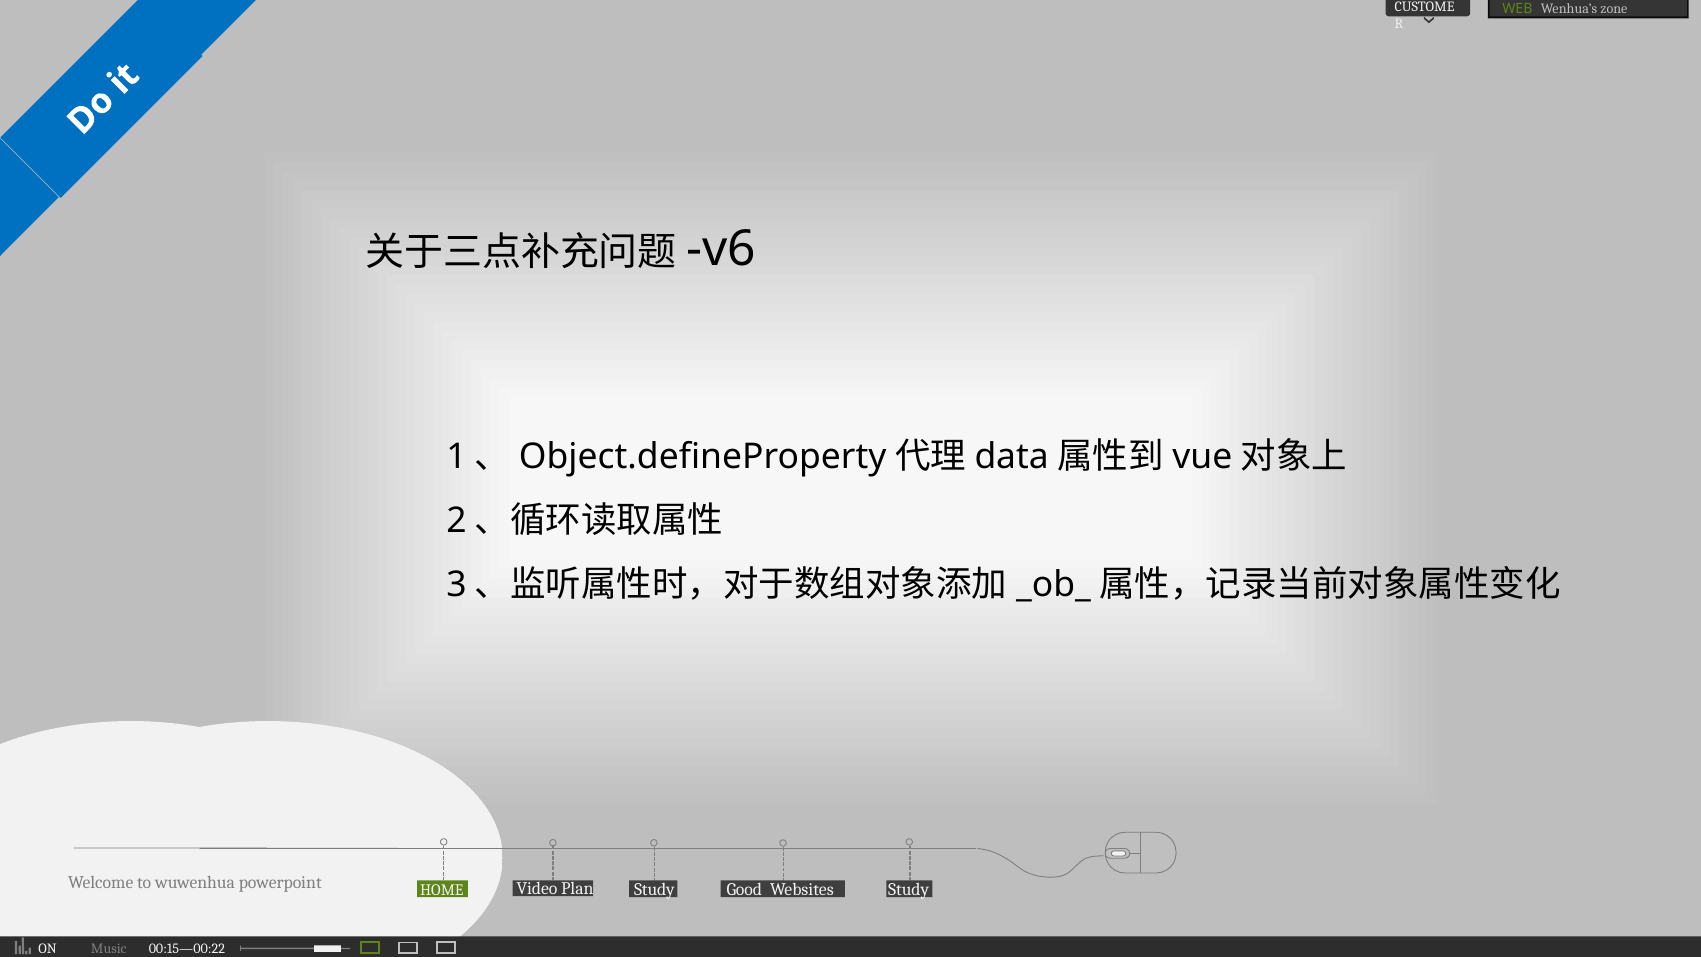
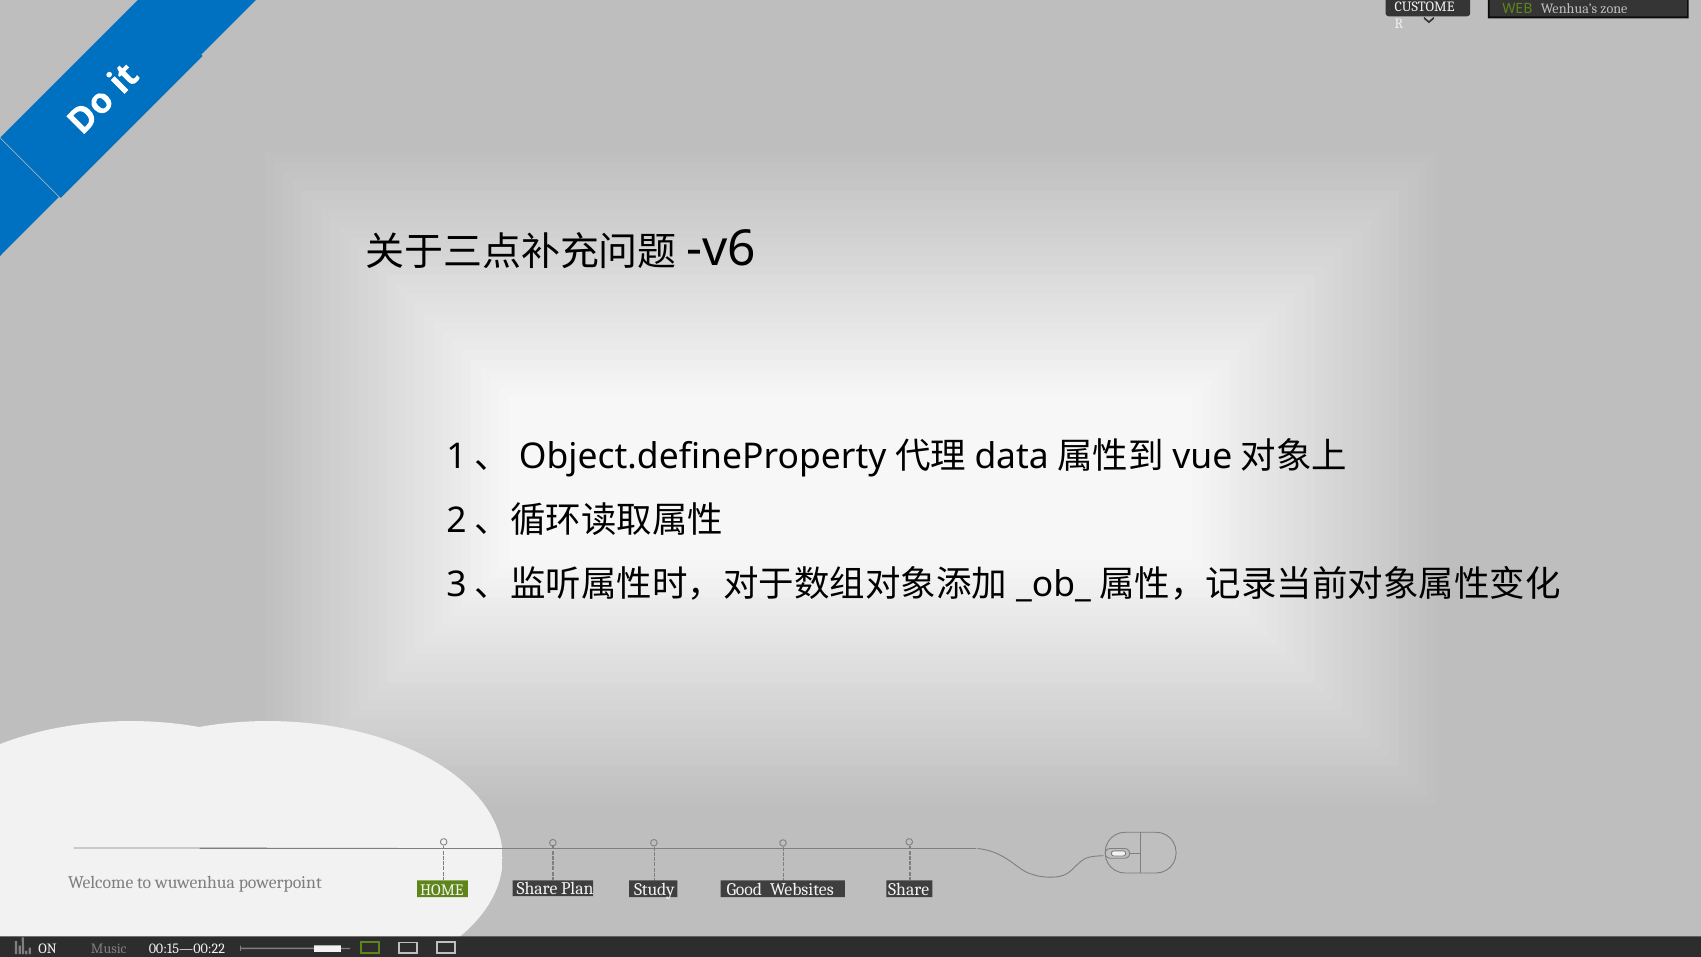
HOME Video: Video -> Share
Websites Study: Study -> Share
